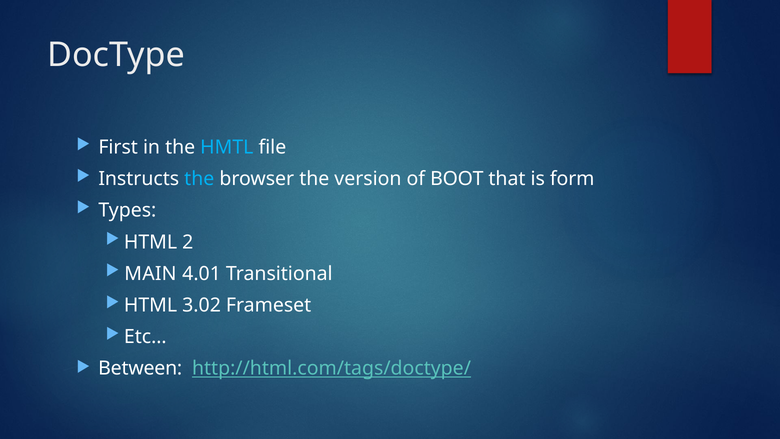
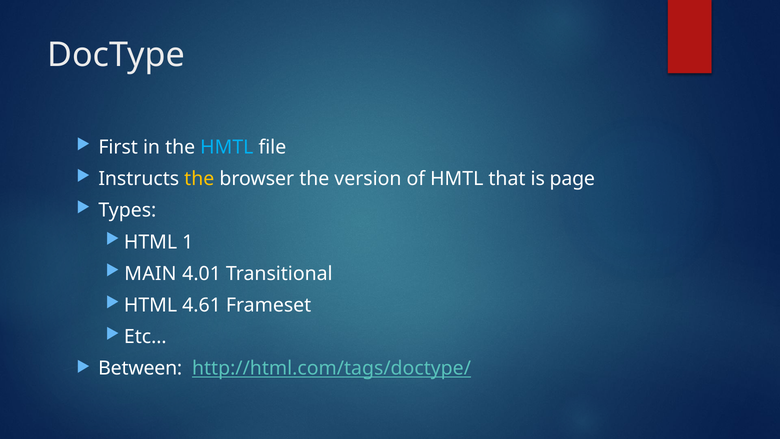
the at (199, 179) colour: light blue -> yellow
of BOOT: BOOT -> HMTL
form: form -> page
2: 2 -> 1
3.02: 3.02 -> 4.61
